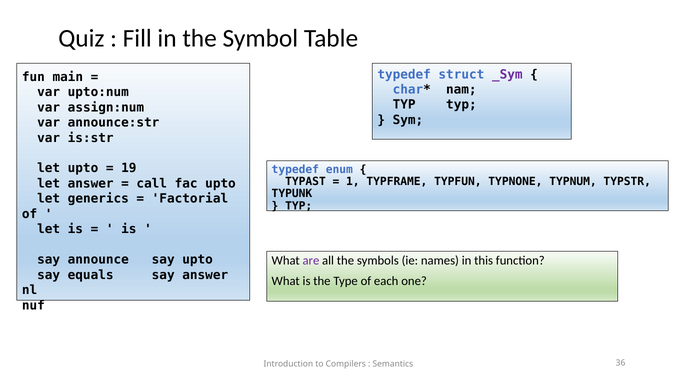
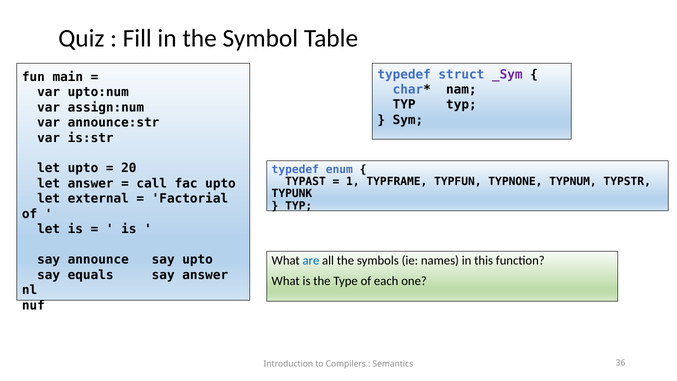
19: 19 -> 20
generics: generics -> external
are colour: purple -> blue
